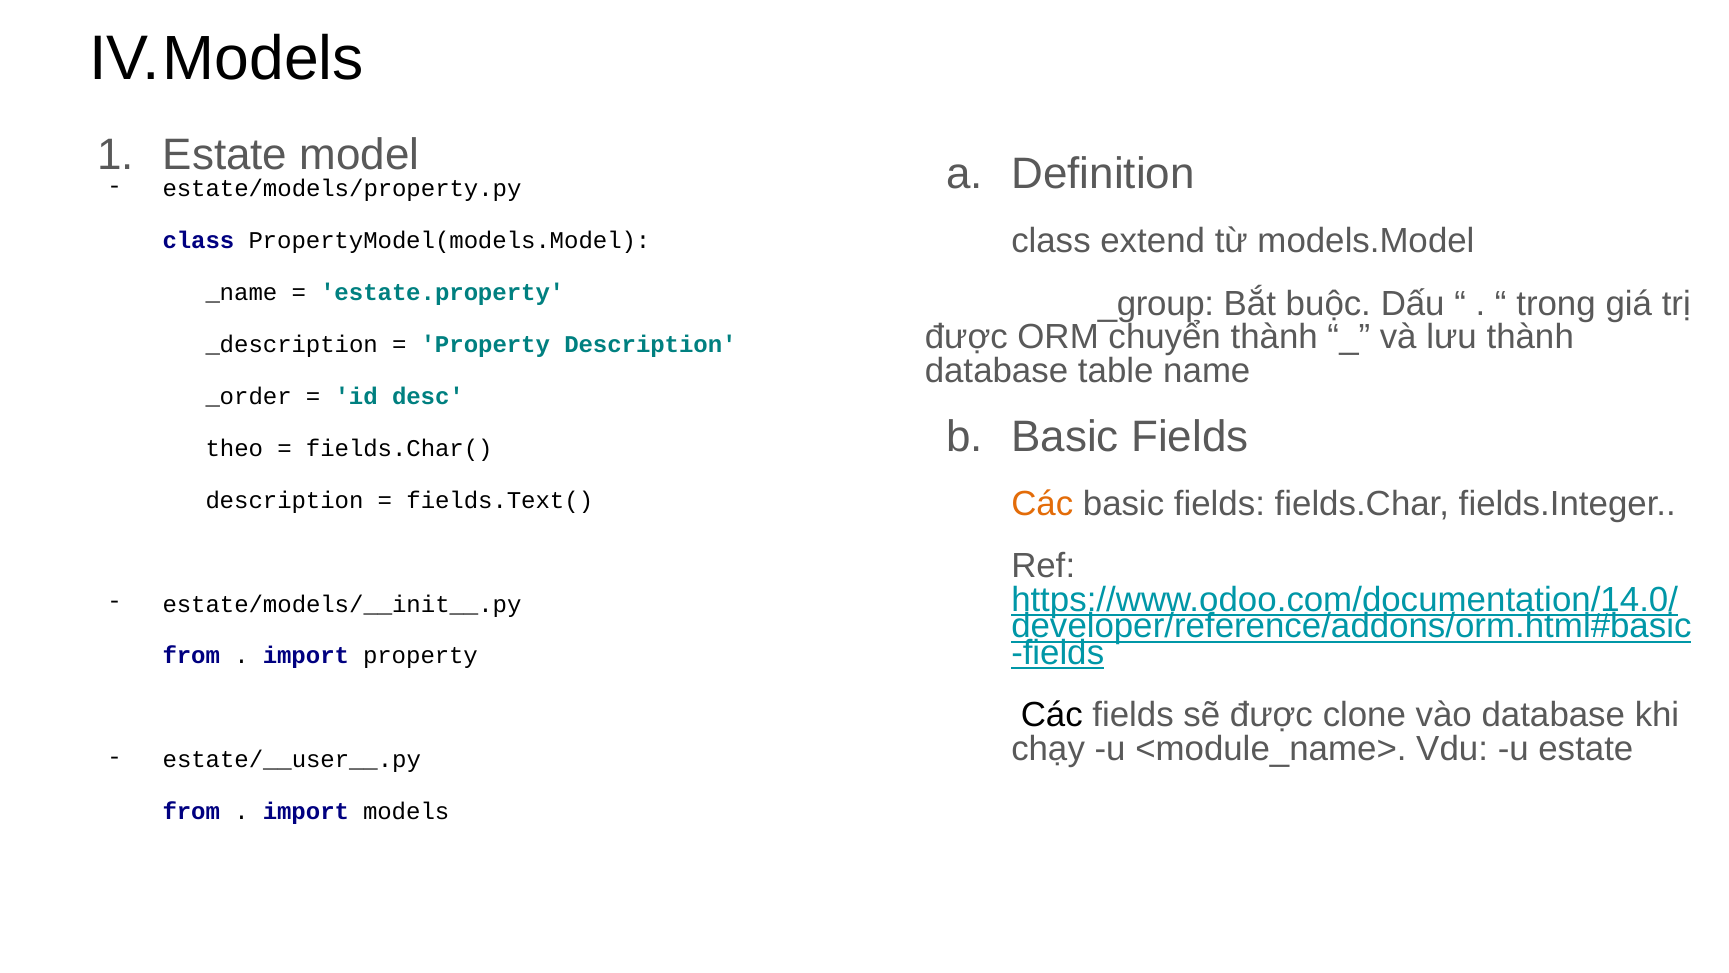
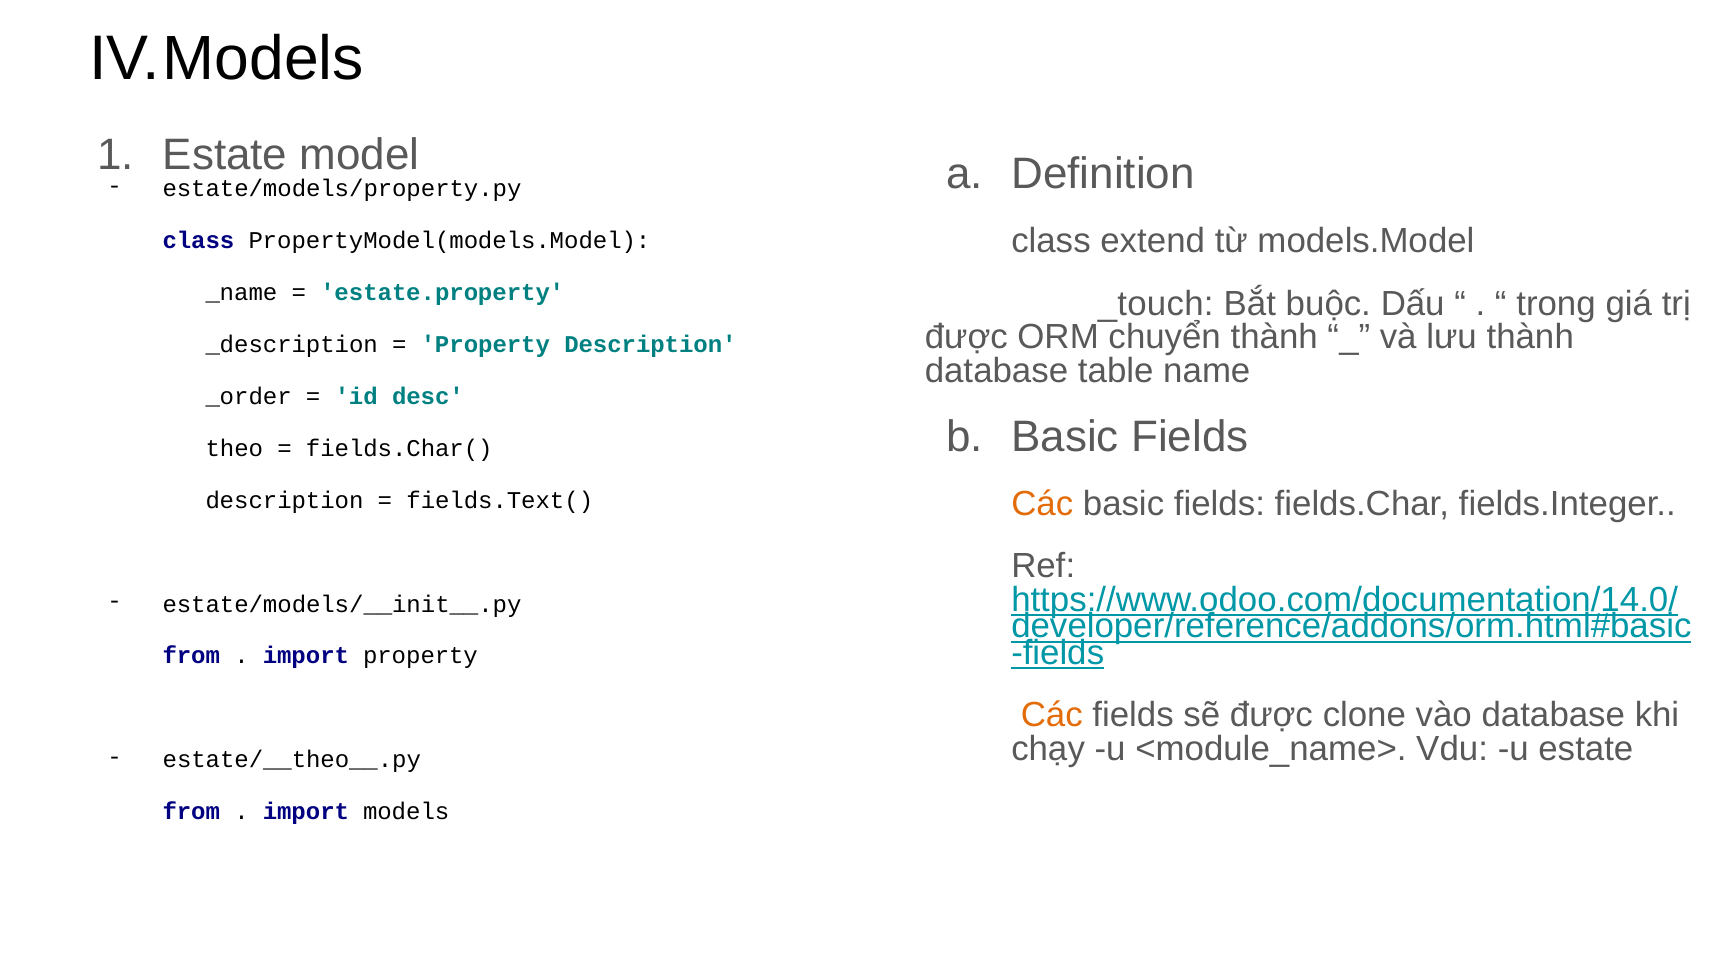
_group: _group -> _touch
Các at (1052, 715) colour: black -> orange
estate/__user__.py: estate/__user__.py -> estate/__theo__.py
